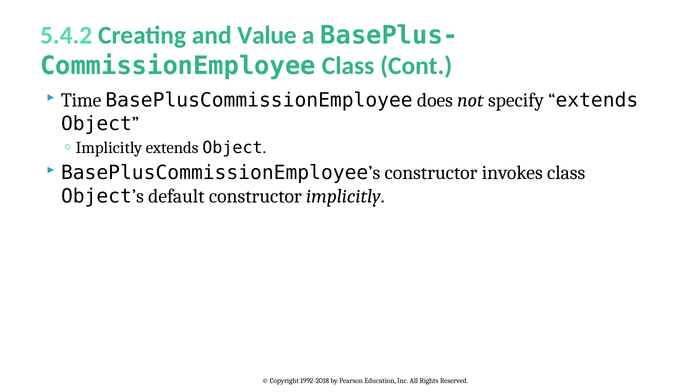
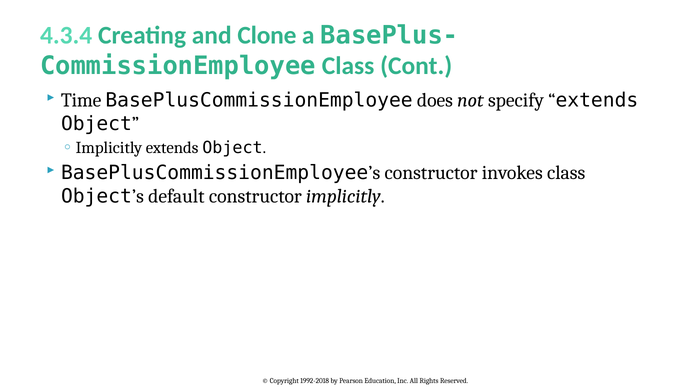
5.4.2: 5.4.2 -> 4.3.4
Value: Value -> Clone
